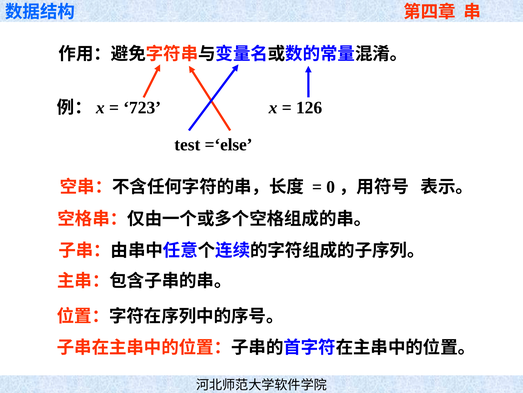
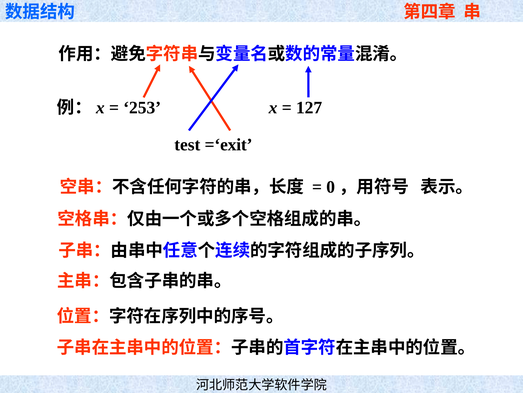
723: 723 -> 253
126: 126 -> 127
=‘else: =‘else -> =‘exit
